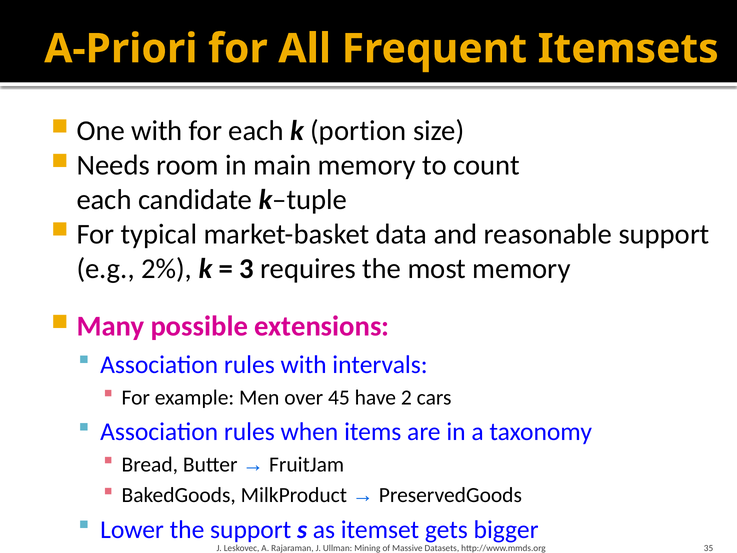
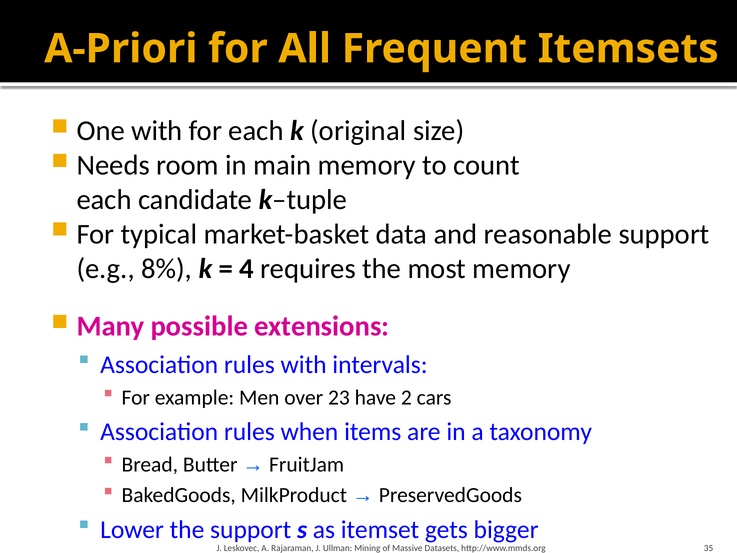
portion: portion -> original
2%: 2% -> 8%
3: 3 -> 4
45: 45 -> 23
